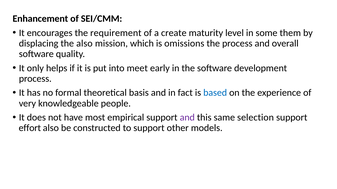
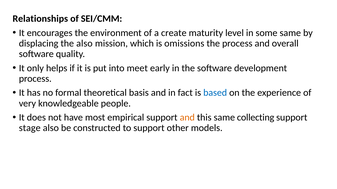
Enhancement: Enhancement -> Relationships
requirement: requirement -> environment
some them: them -> same
and at (187, 118) colour: purple -> orange
selection: selection -> collecting
effort: effort -> stage
